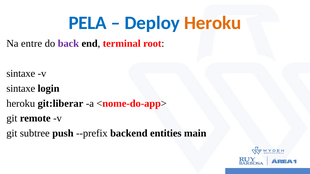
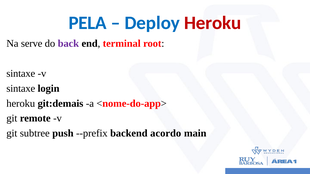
Heroku at (213, 23) colour: orange -> red
entre: entre -> serve
git:liberar: git:liberar -> git:demais
entities: entities -> acordo
